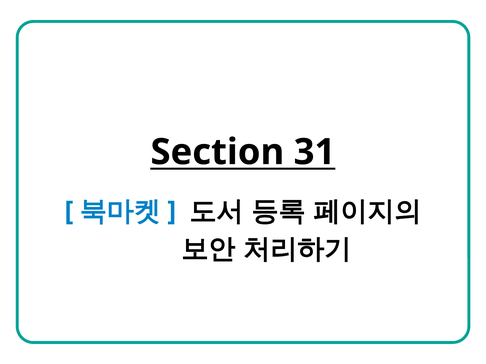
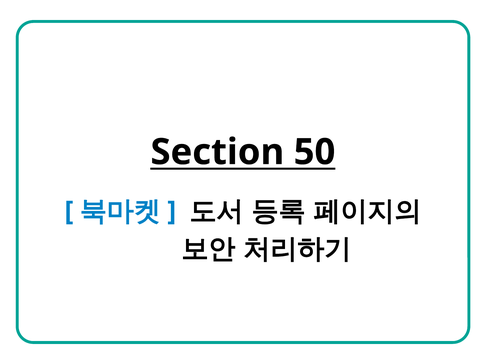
31: 31 -> 50
